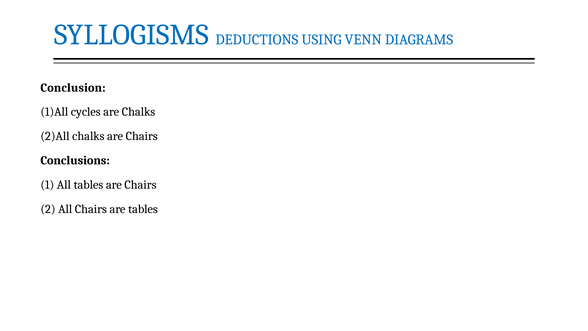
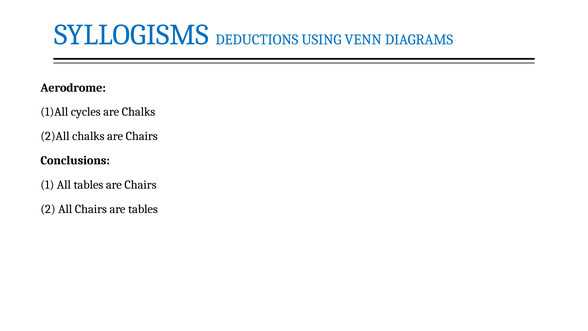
Conclusion: Conclusion -> Aerodrome
